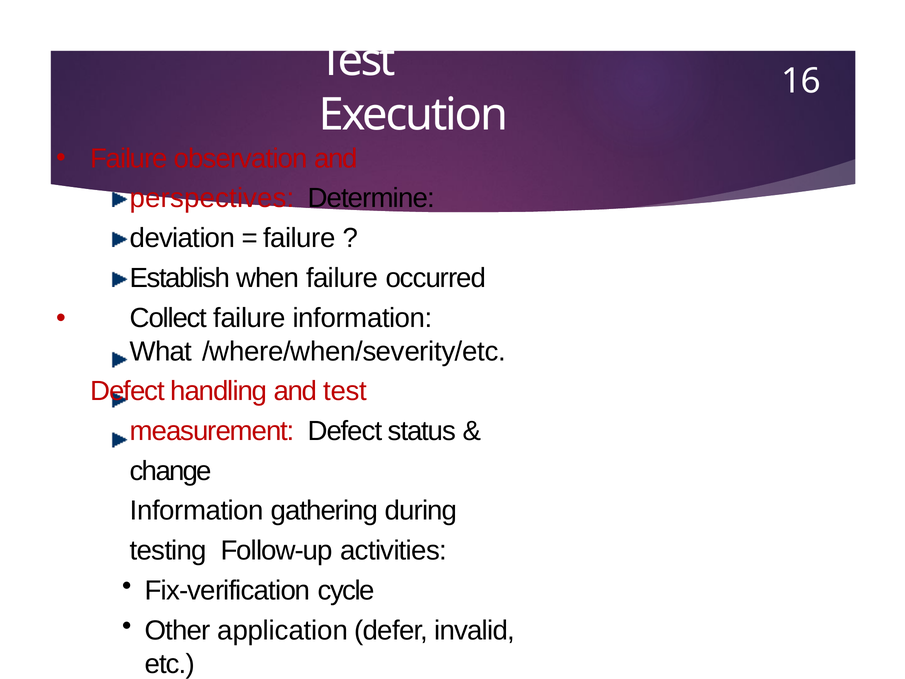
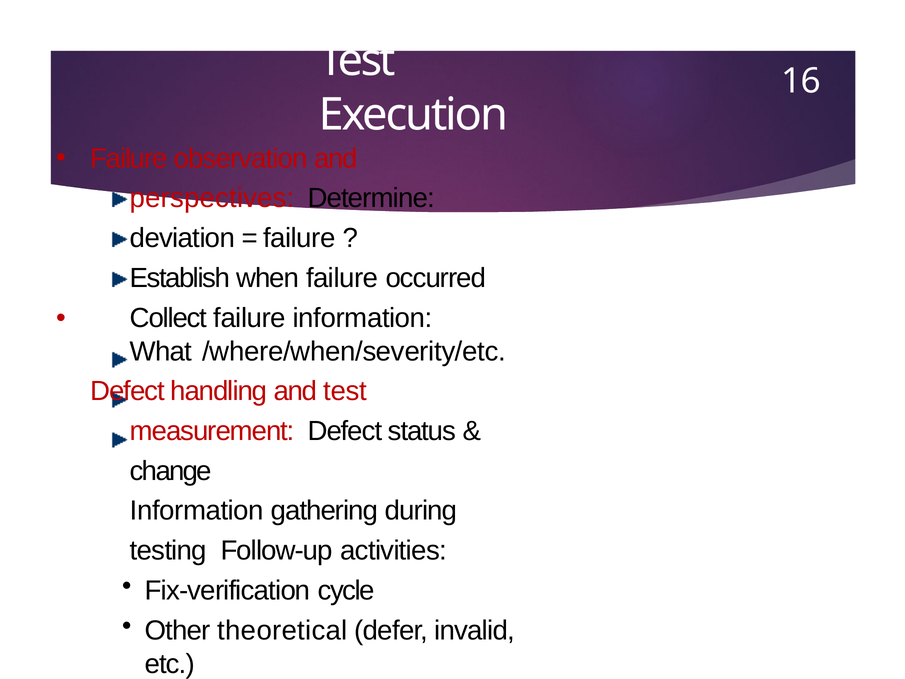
application: application -> theoretical
